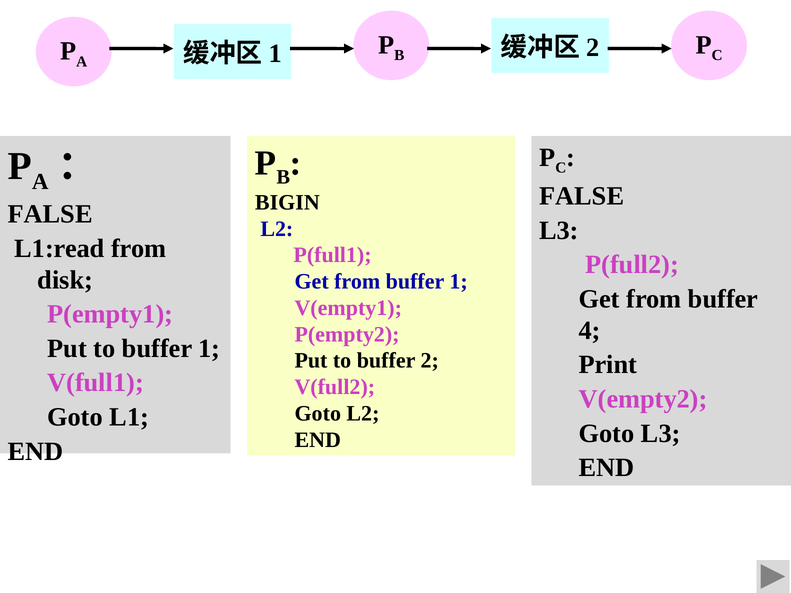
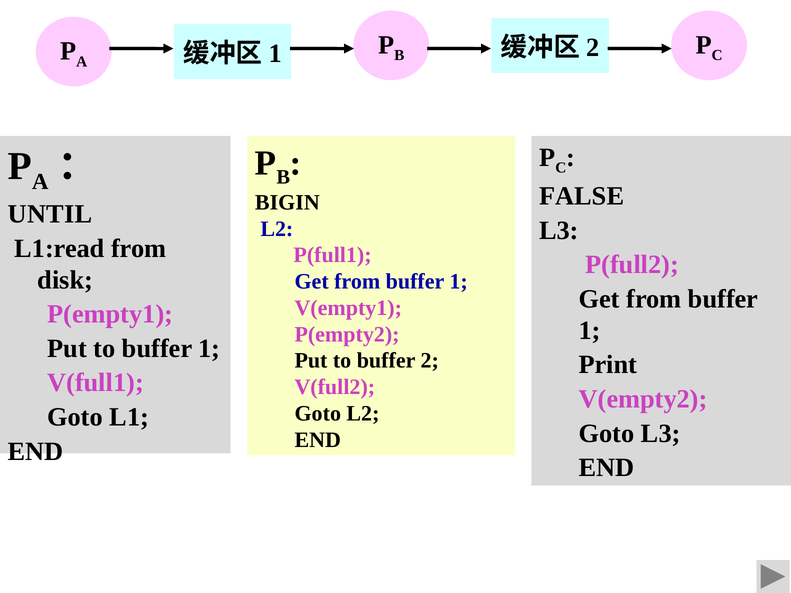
FALSE at (50, 214): FALSE -> UNTIL
4 at (590, 331): 4 -> 1
